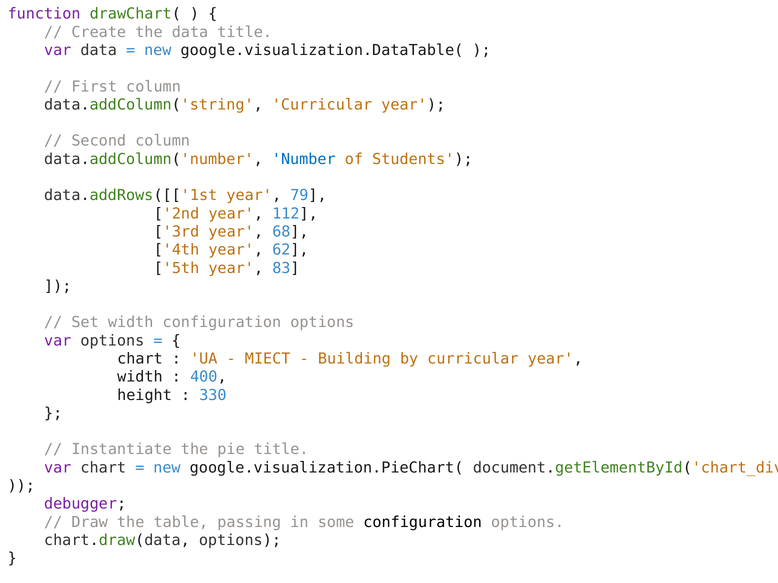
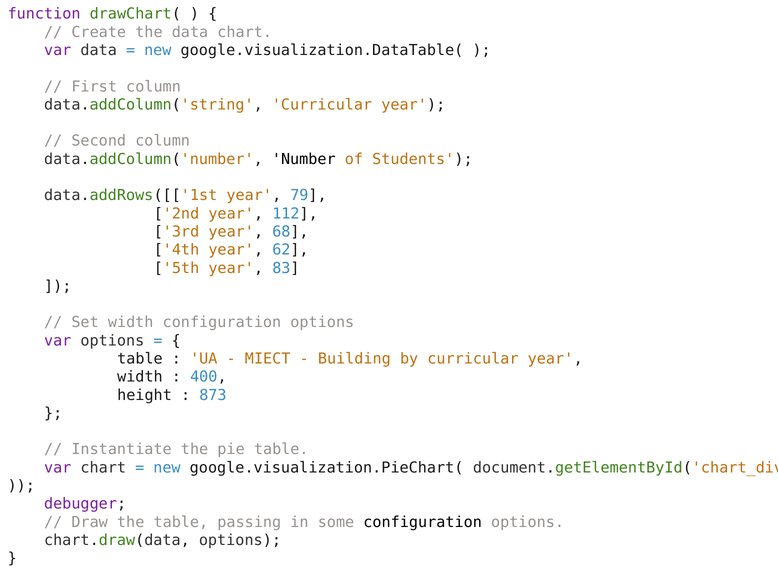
data title: title -> chart
Number colour: blue -> black
chart at (140, 359): chart -> table
330: 330 -> 873
pie title: title -> table
